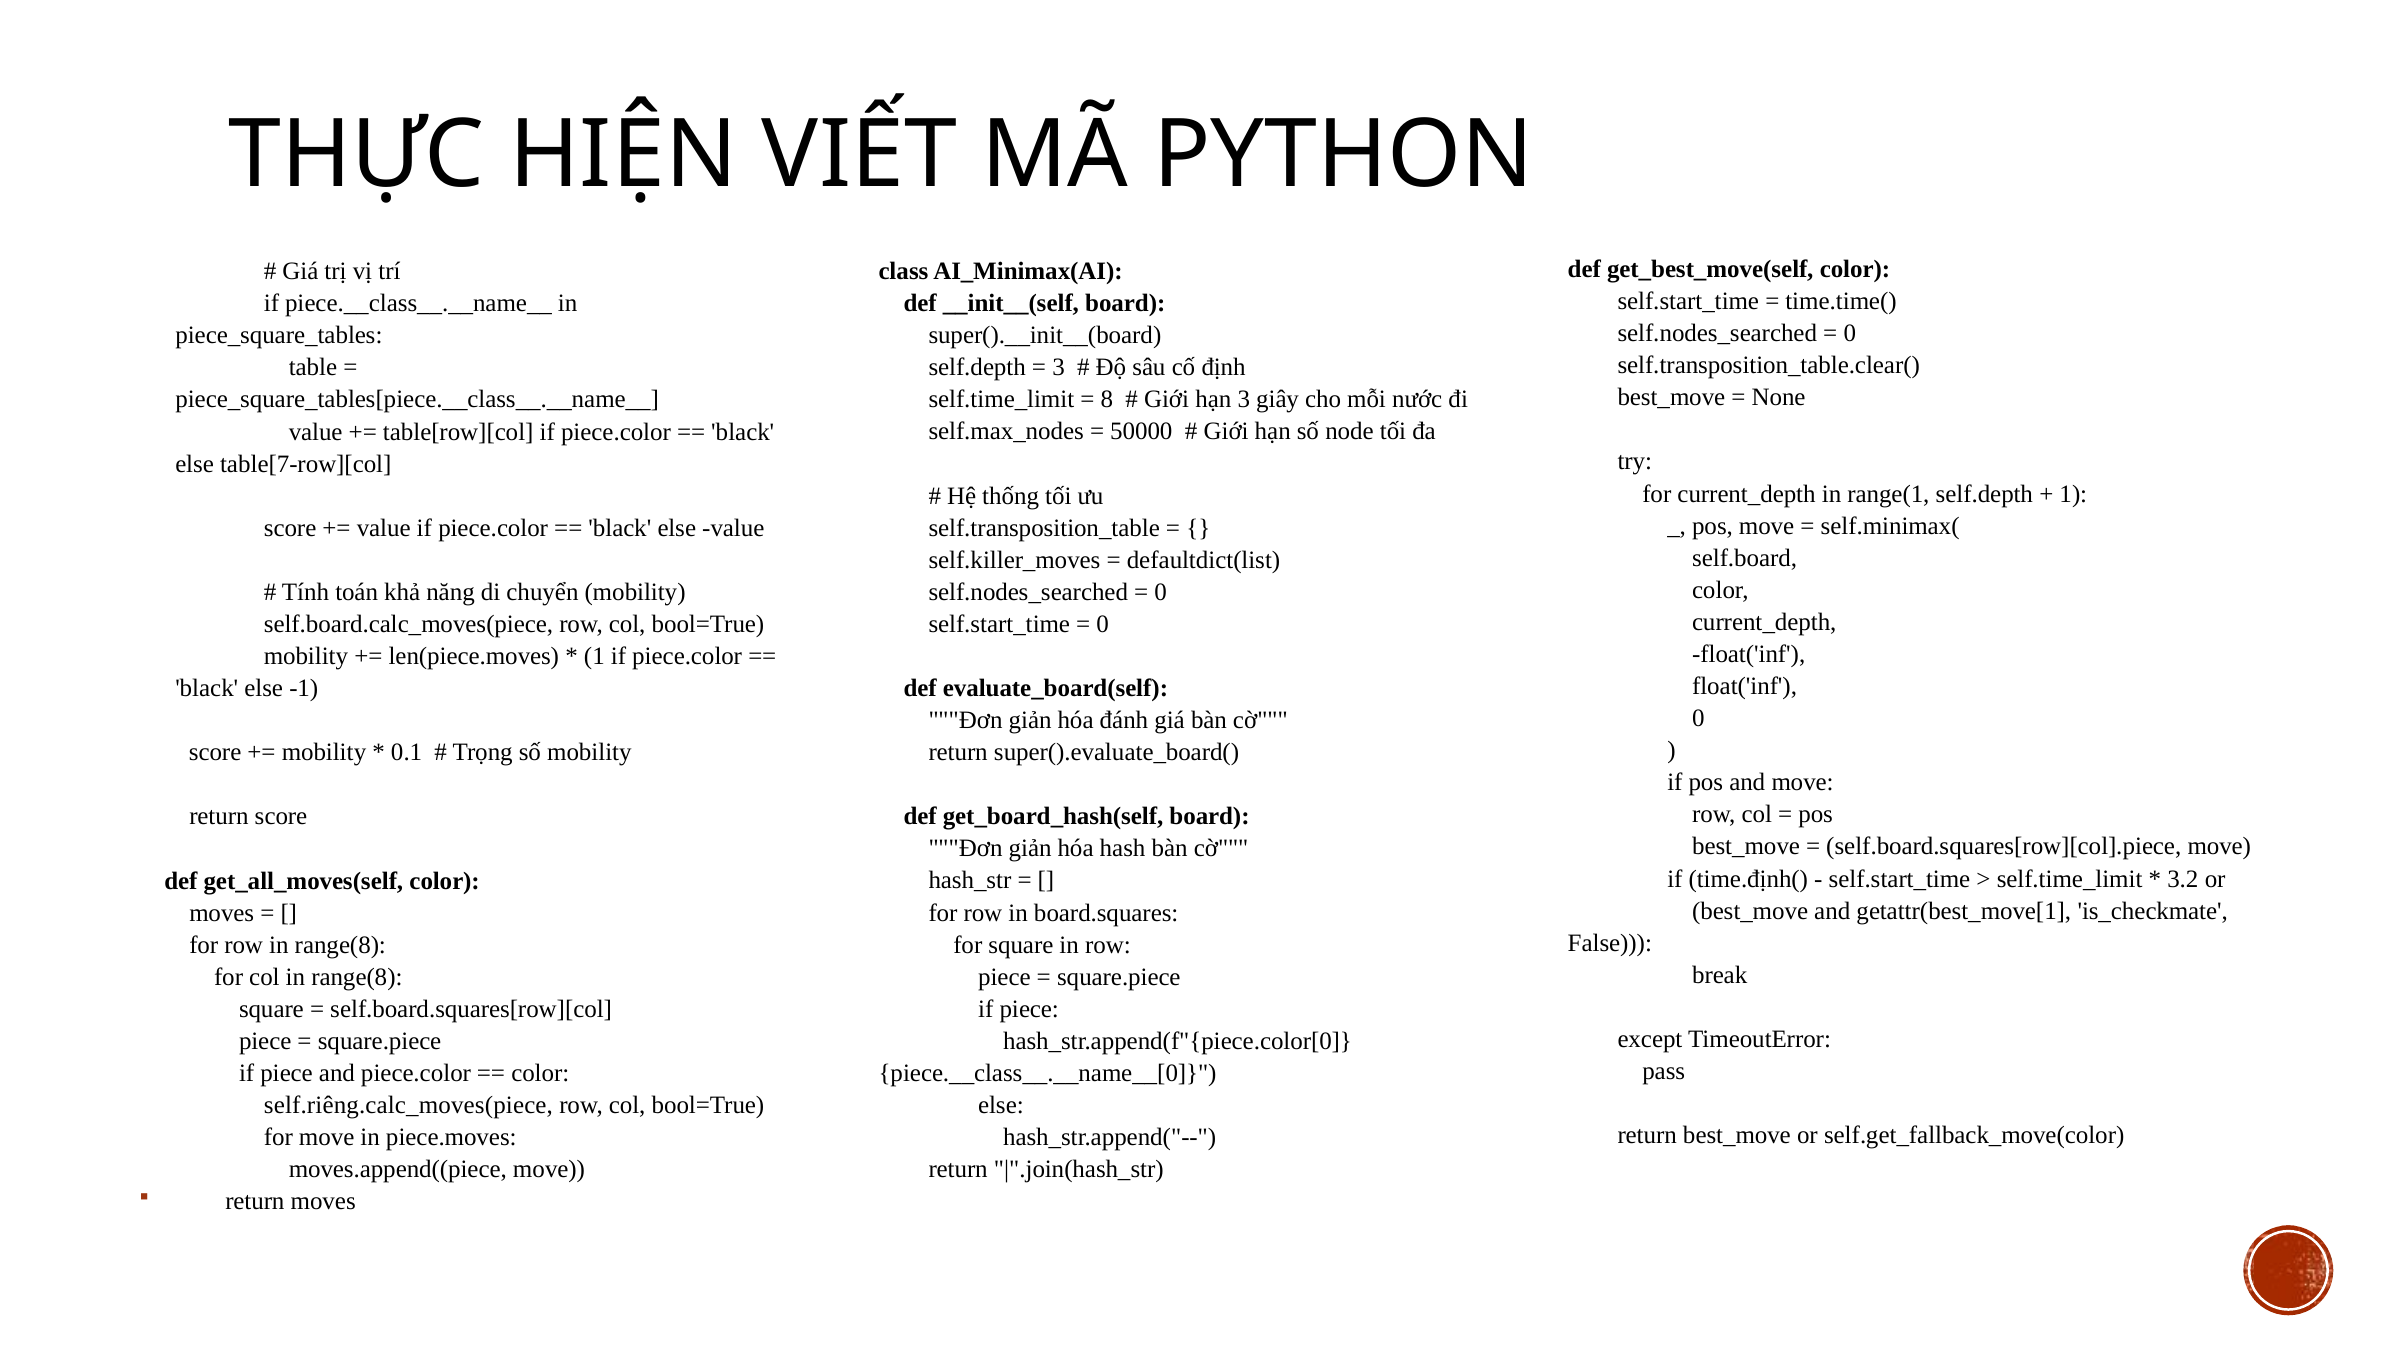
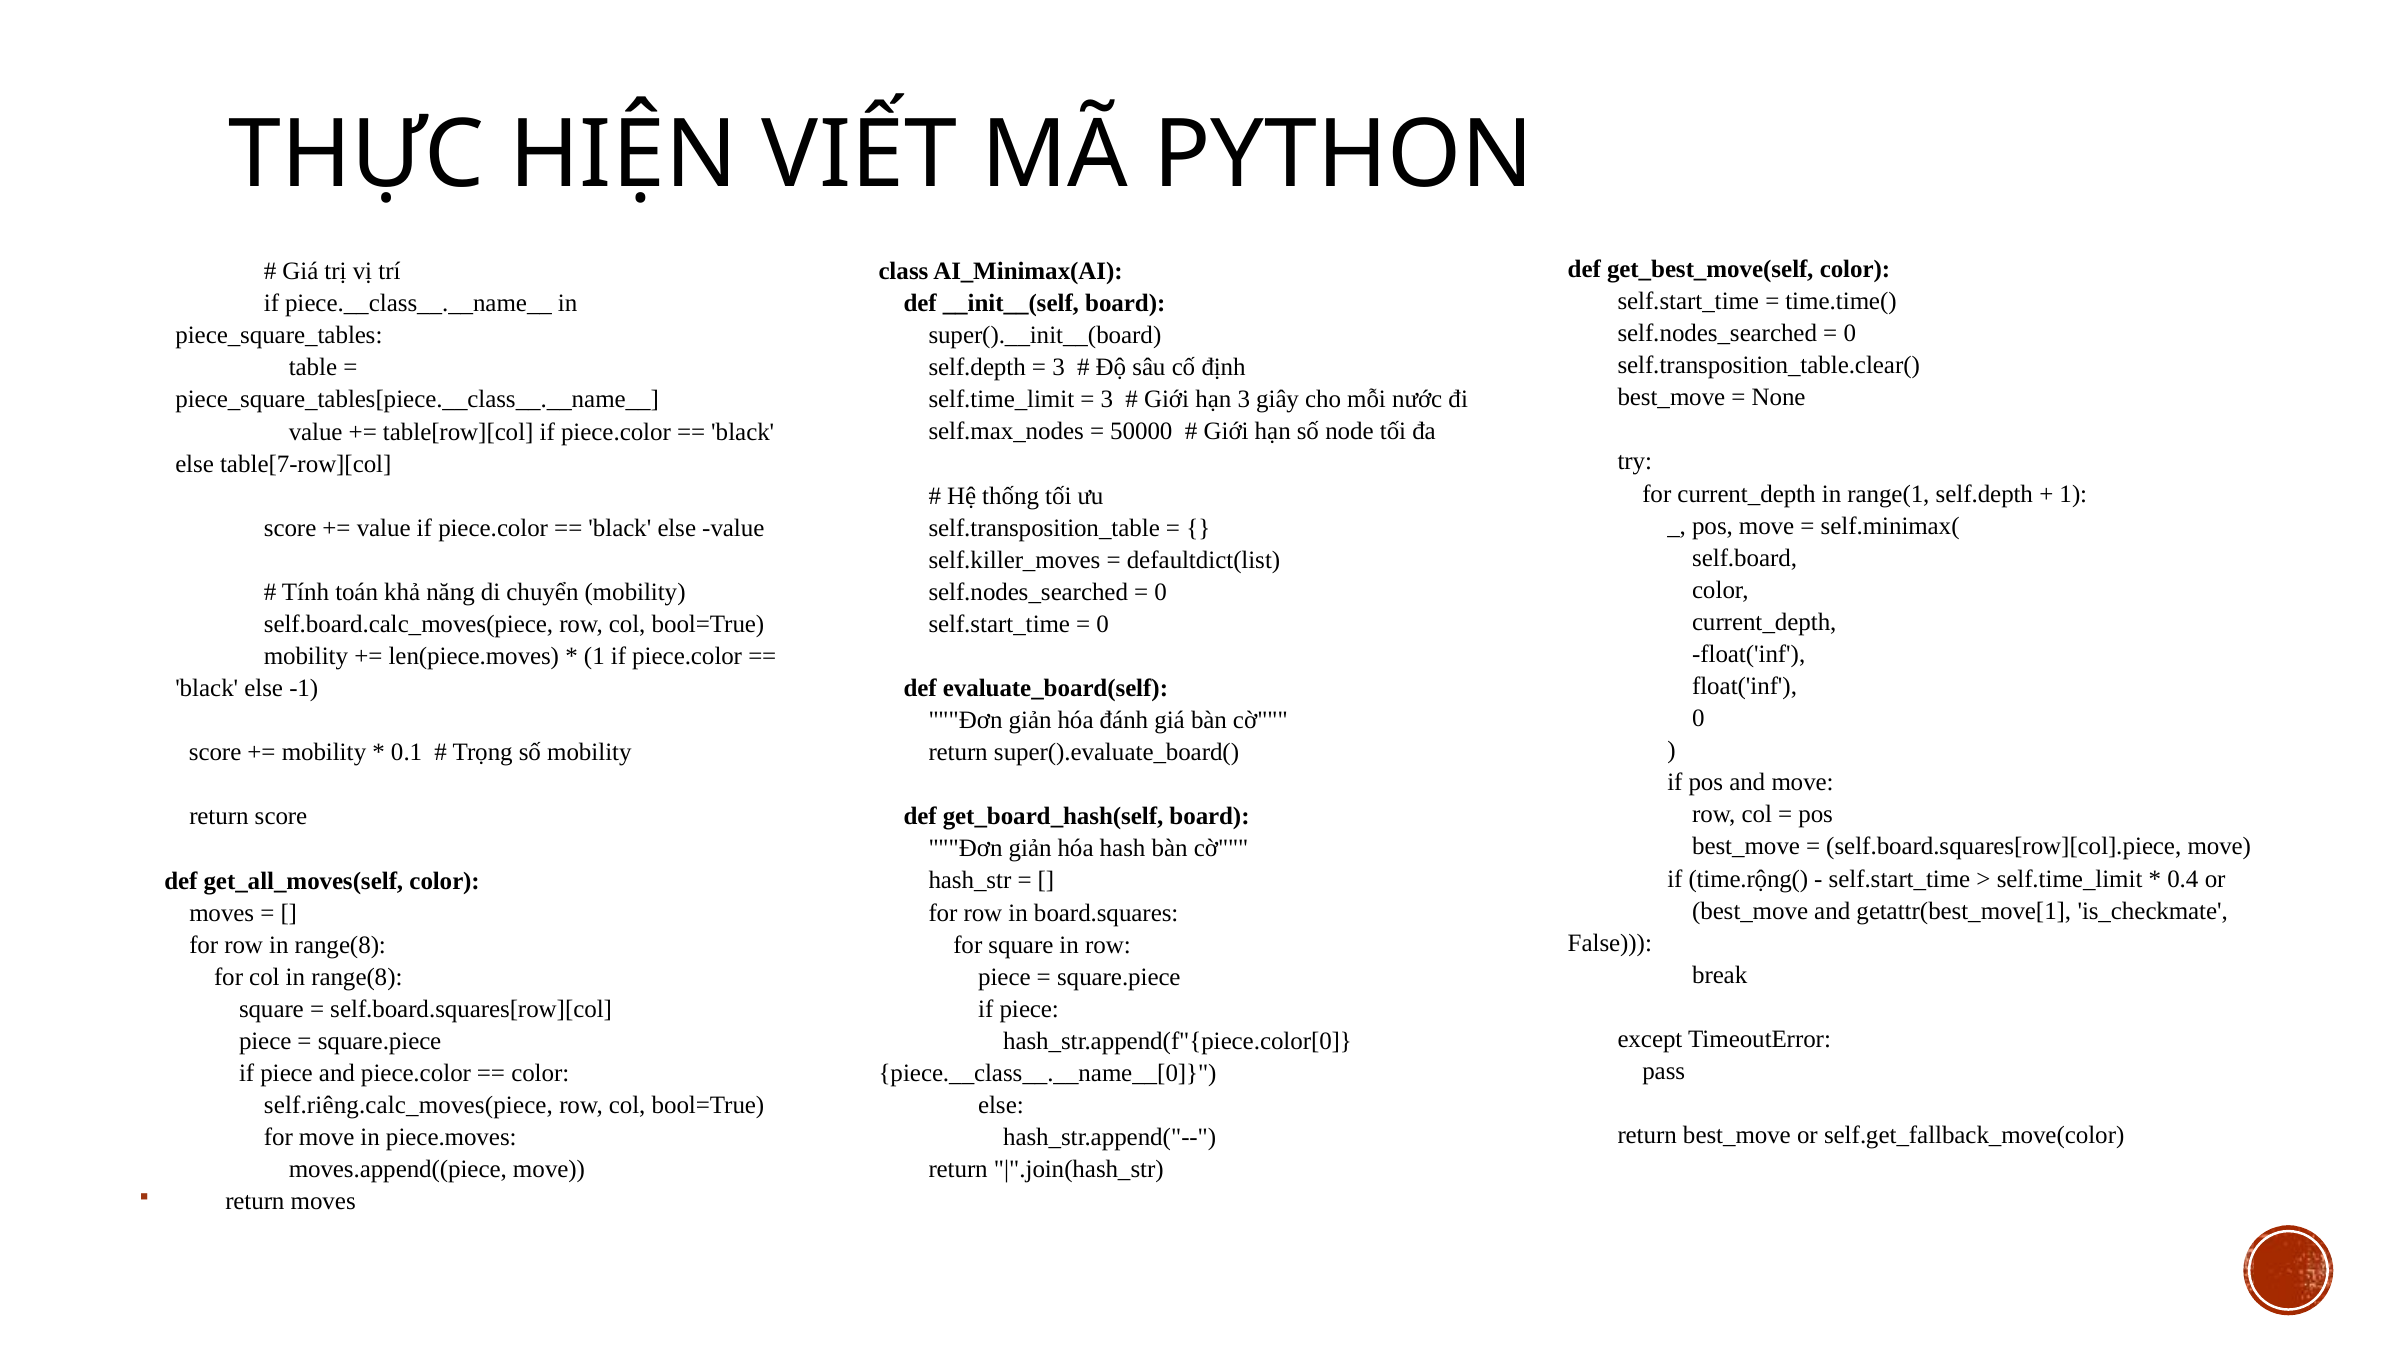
8 at (1107, 400): 8 -> 3
time.định(: time.định( -> time.rộng(
3.2: 3.2 -> 0.4
